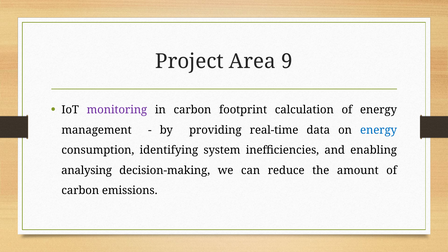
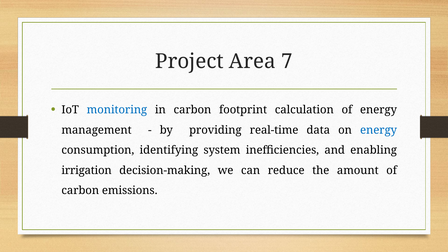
9: 9 -> 7
monitoring colour: purple -> blue
analysing: analysing -> irrigation
